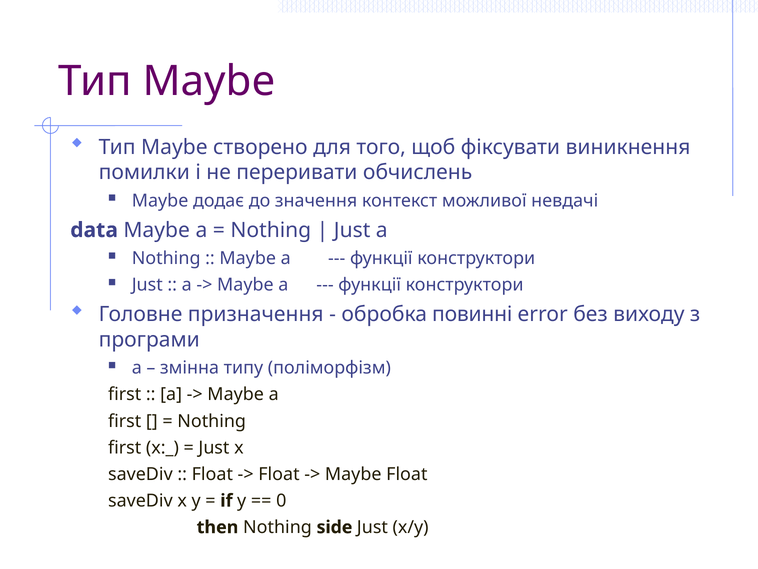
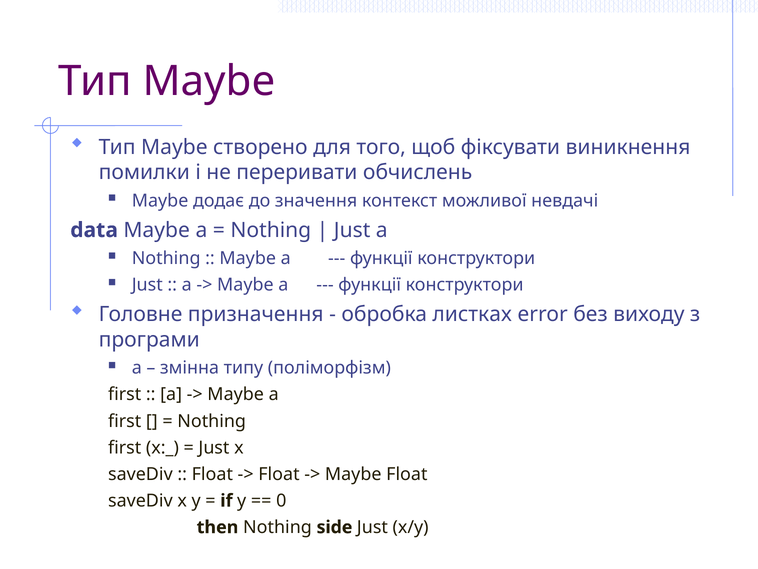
повинні: повинні -> листках
